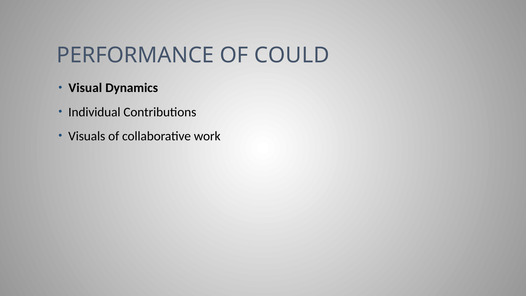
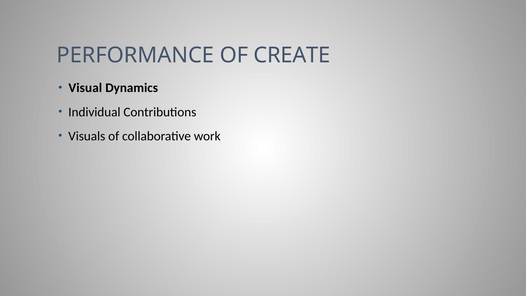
COULD: COULD -> CREATE
